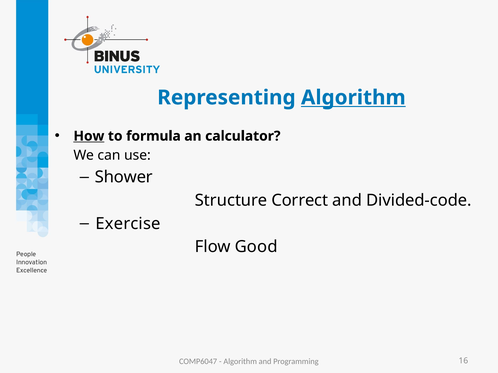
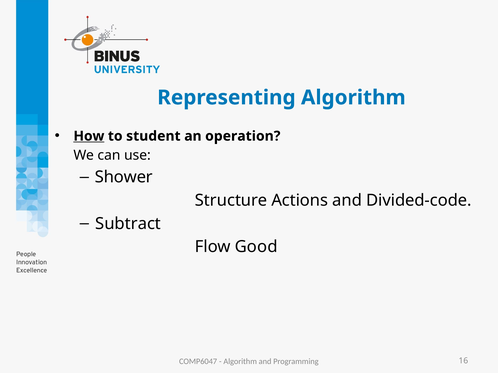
Algorithm at (353, 98) underline: present -> none
formula: formula -> student
calculator: calculator -> operation
Correct: Correct -> Actions
Exercise: Exercise -> Subtract
